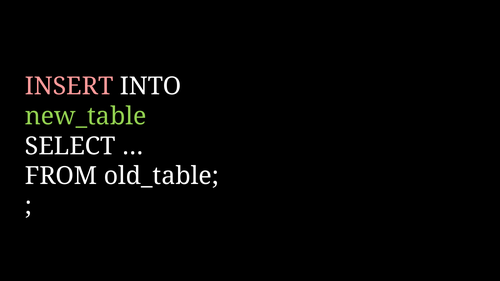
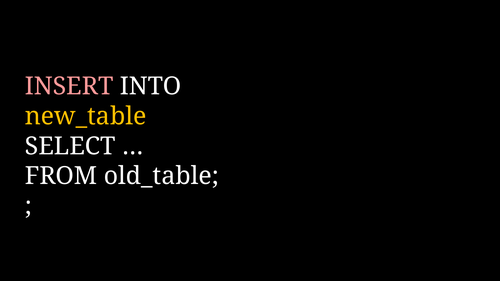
new_table colour: light green -> yellow
